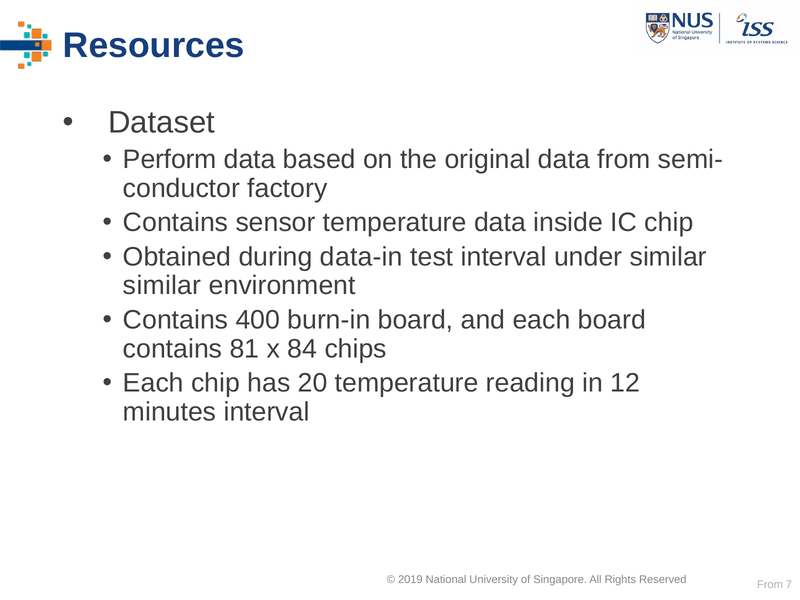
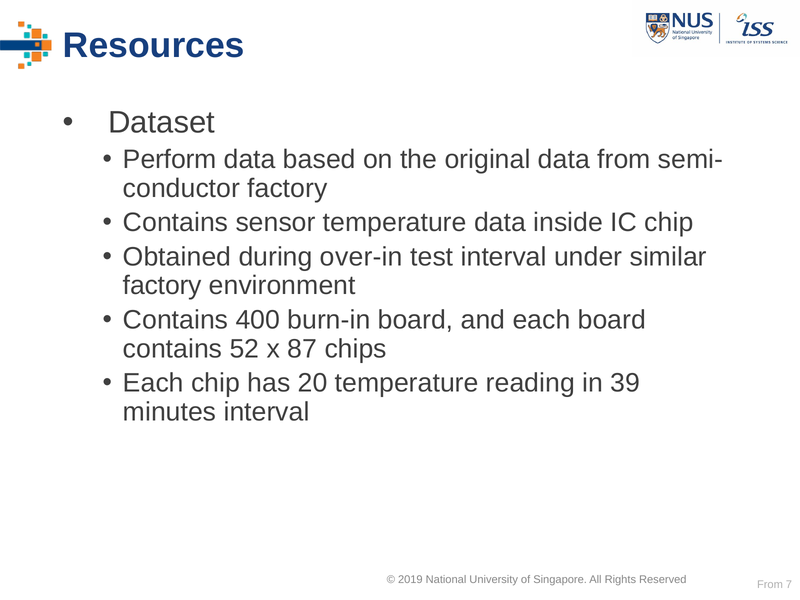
data-in: data-in -> over-in
similar at (162, 286): similar -> factory
81: 81 -> 52
84: 84 -> 87
12: 12 -> 39
